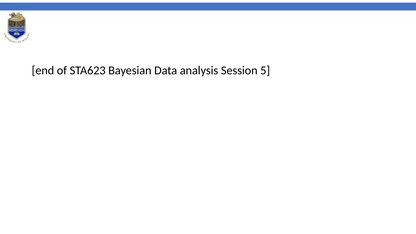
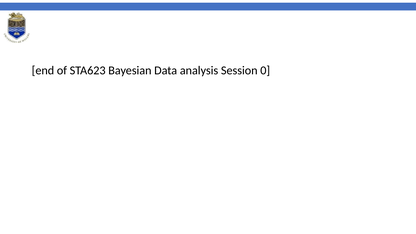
5: 5 -> 0
